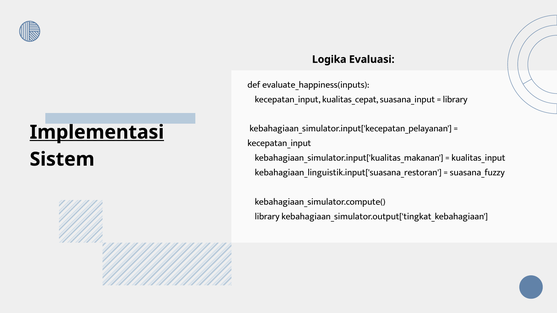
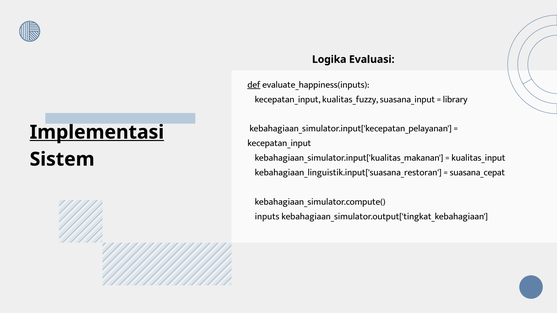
def underline: none -> present
kualitas_cepat: kualitas_cepat -> kualitas_fuzzy
suasana_fuzzy: suasana_fuzzy -> suasana_cepat
library at (267, 216): library -> inputs
